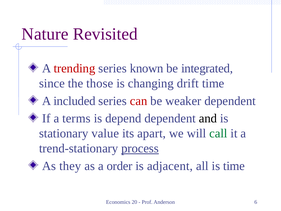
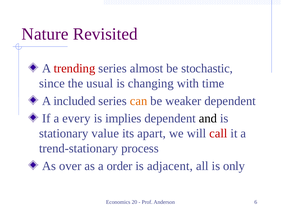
known: known -> almost
integrated: integrated -> stochastic
those: those -> usual
drift: drift -> with
can colour: red -> orange
terms: terms -> every
depend: depend -> implies
call colour: green -> red
process underline: present -> none
they: they -> over
is time: time -> only
